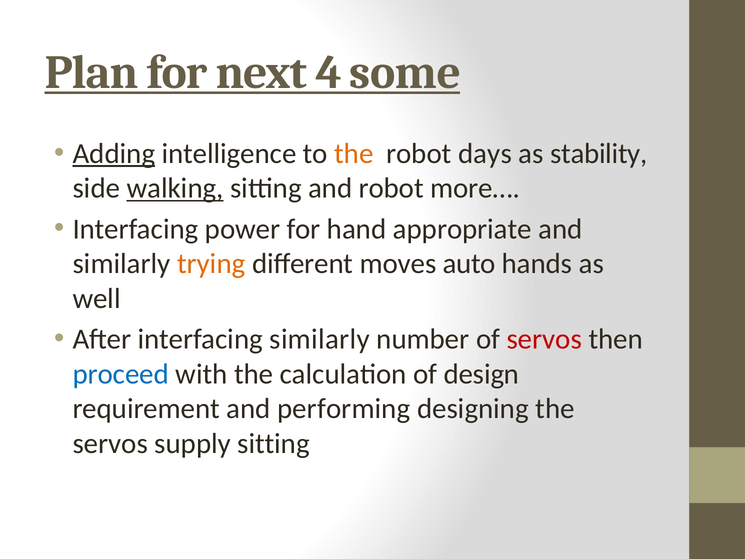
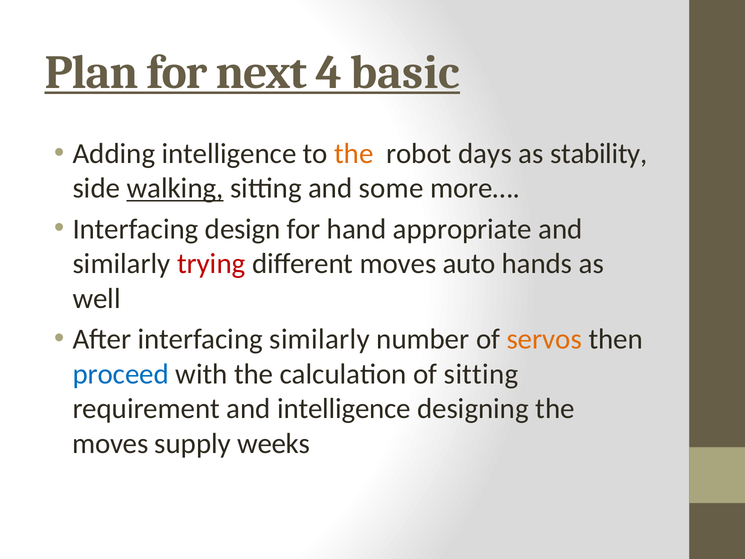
some: some -> basic
Adding underline: present -> none
and robot: robot -> some
power: power -> design
trying colour: orange -> red
servos at (544, 339) colour: red -> orange
of design: design -> sitting
and performing: performing -> intelligence
servos at (110, 443): servos -> moves
supply sitting: sitting -> weeks
